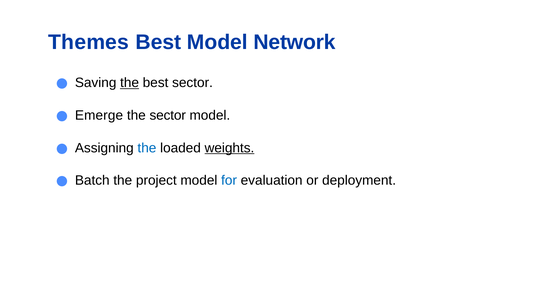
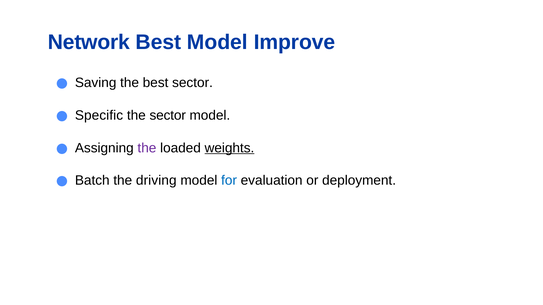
Themes: Themes -> Network
Network: Network -> Improve
the at (130, 83) underline: present -> none
Emerge: Emerge -> Specific
the at (147, 148) colour: blue -> purple
project: project -> driving
